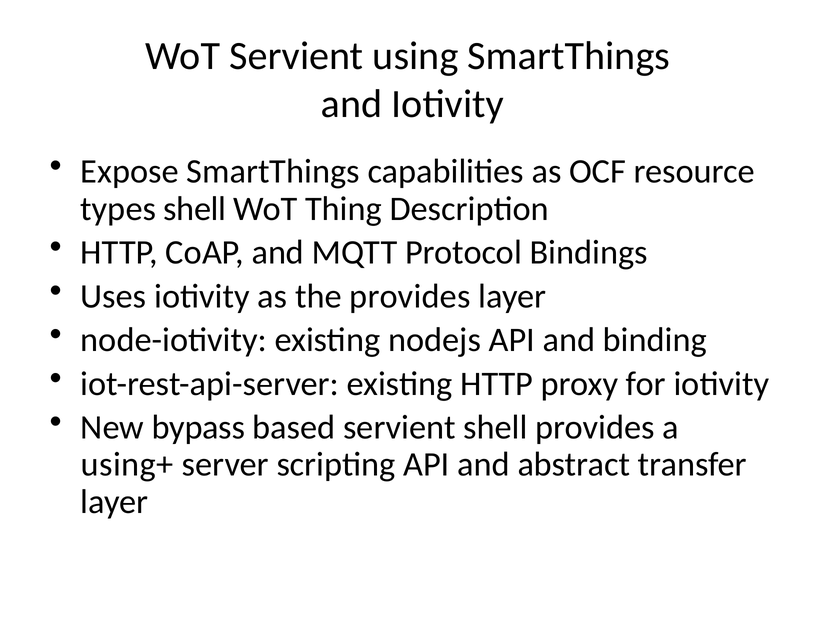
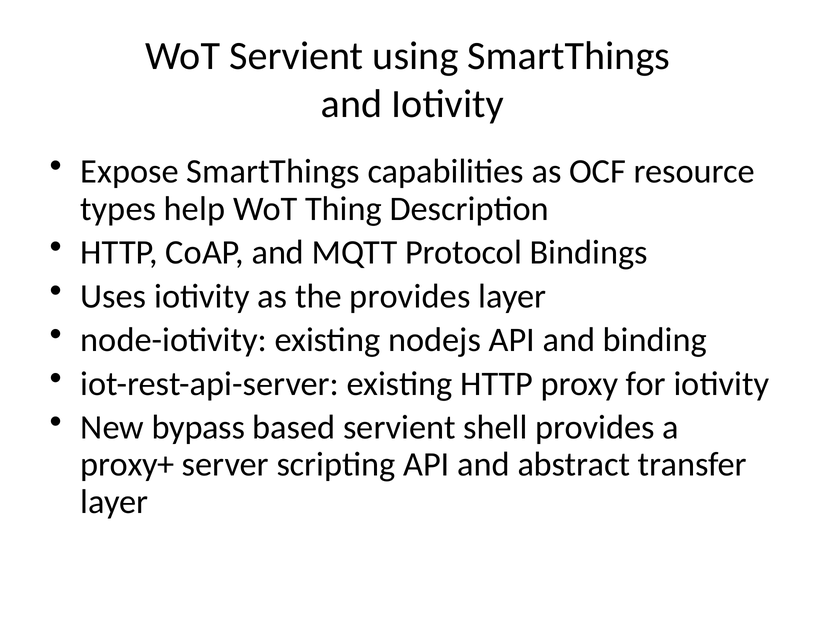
types shell: shell -> help
using+: using+ -> proxy+
